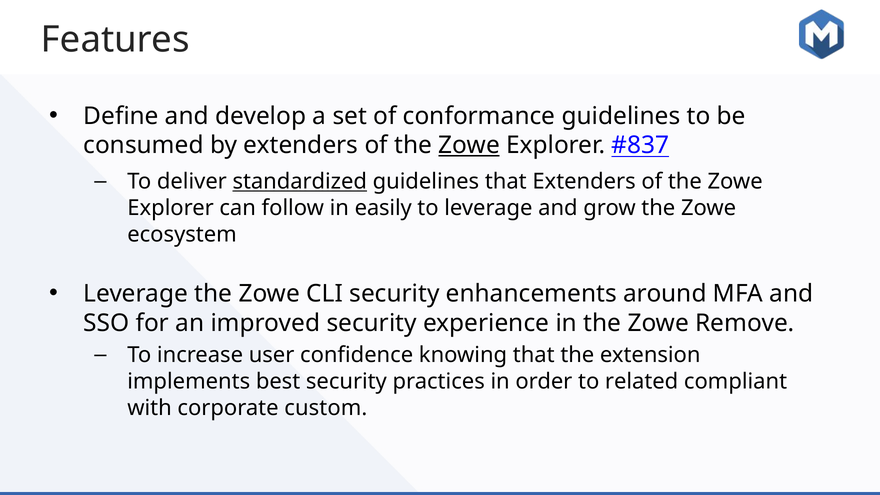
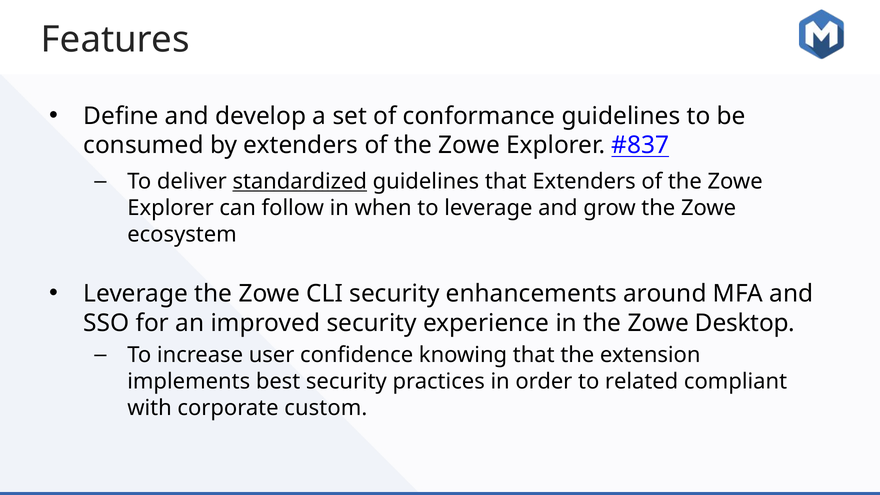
Zowe at (469, 145) underline: present -> none
easily: easily -> when
Remove: Remove -> Desktop
